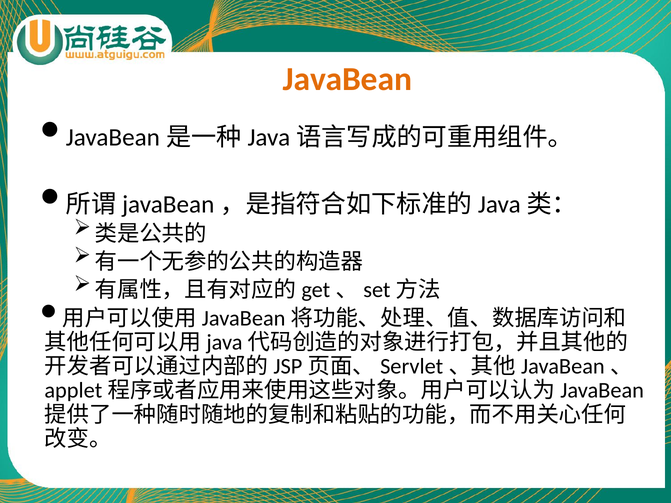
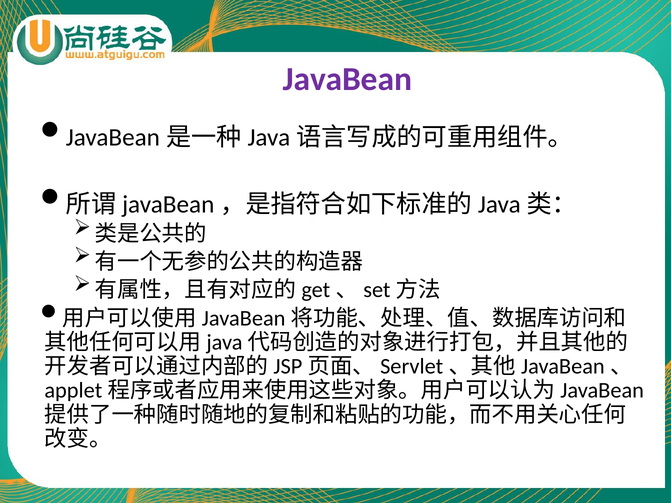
JavaBean colour: orange -> purple
